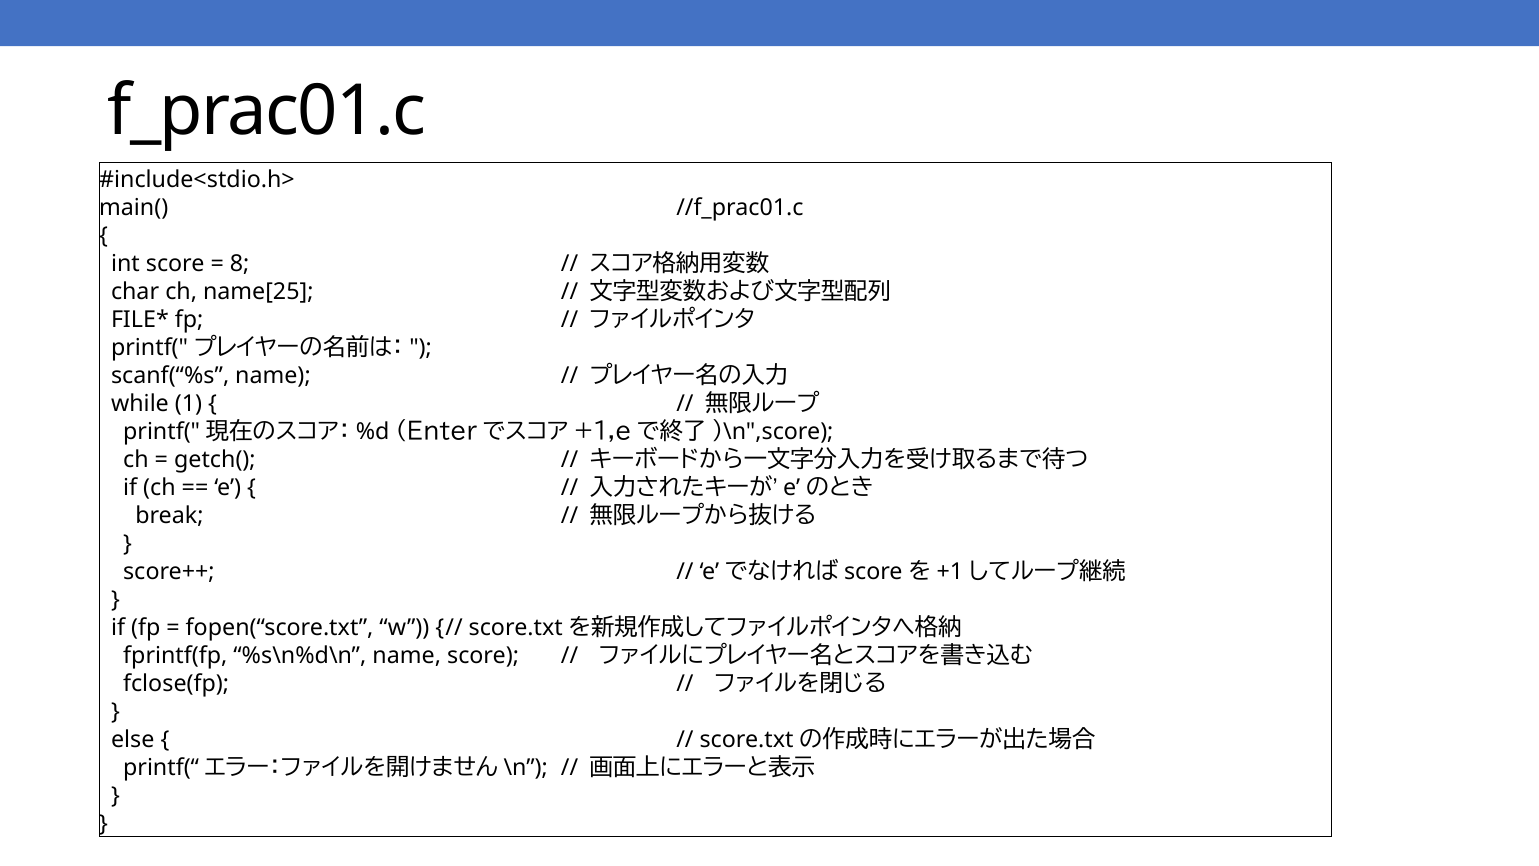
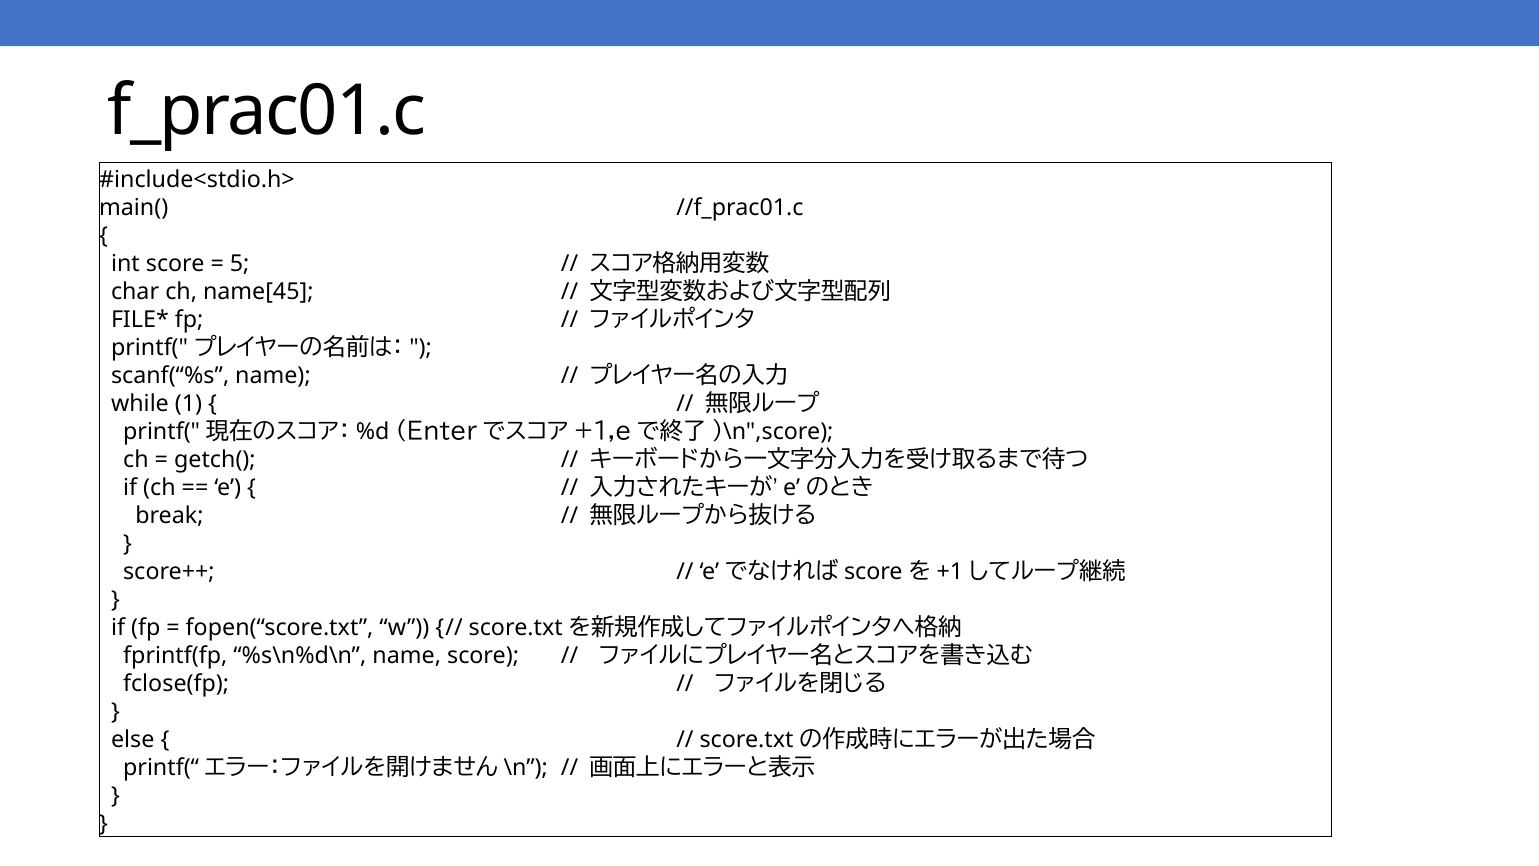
8: 8 -> 5
name[25: name[25 -> name[45
